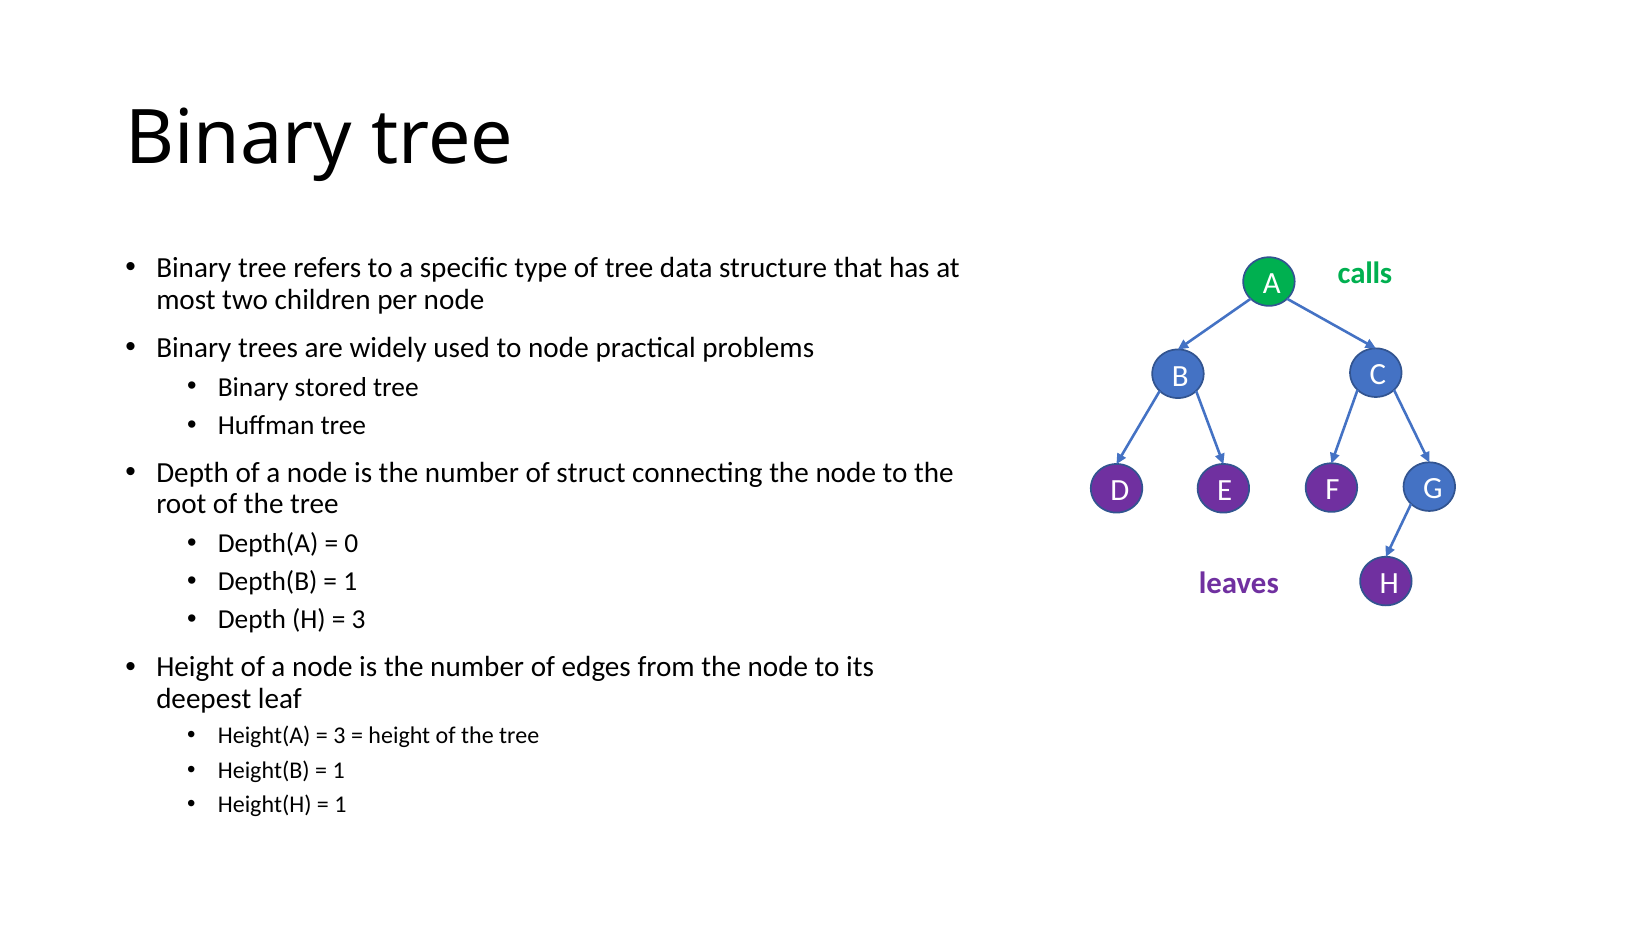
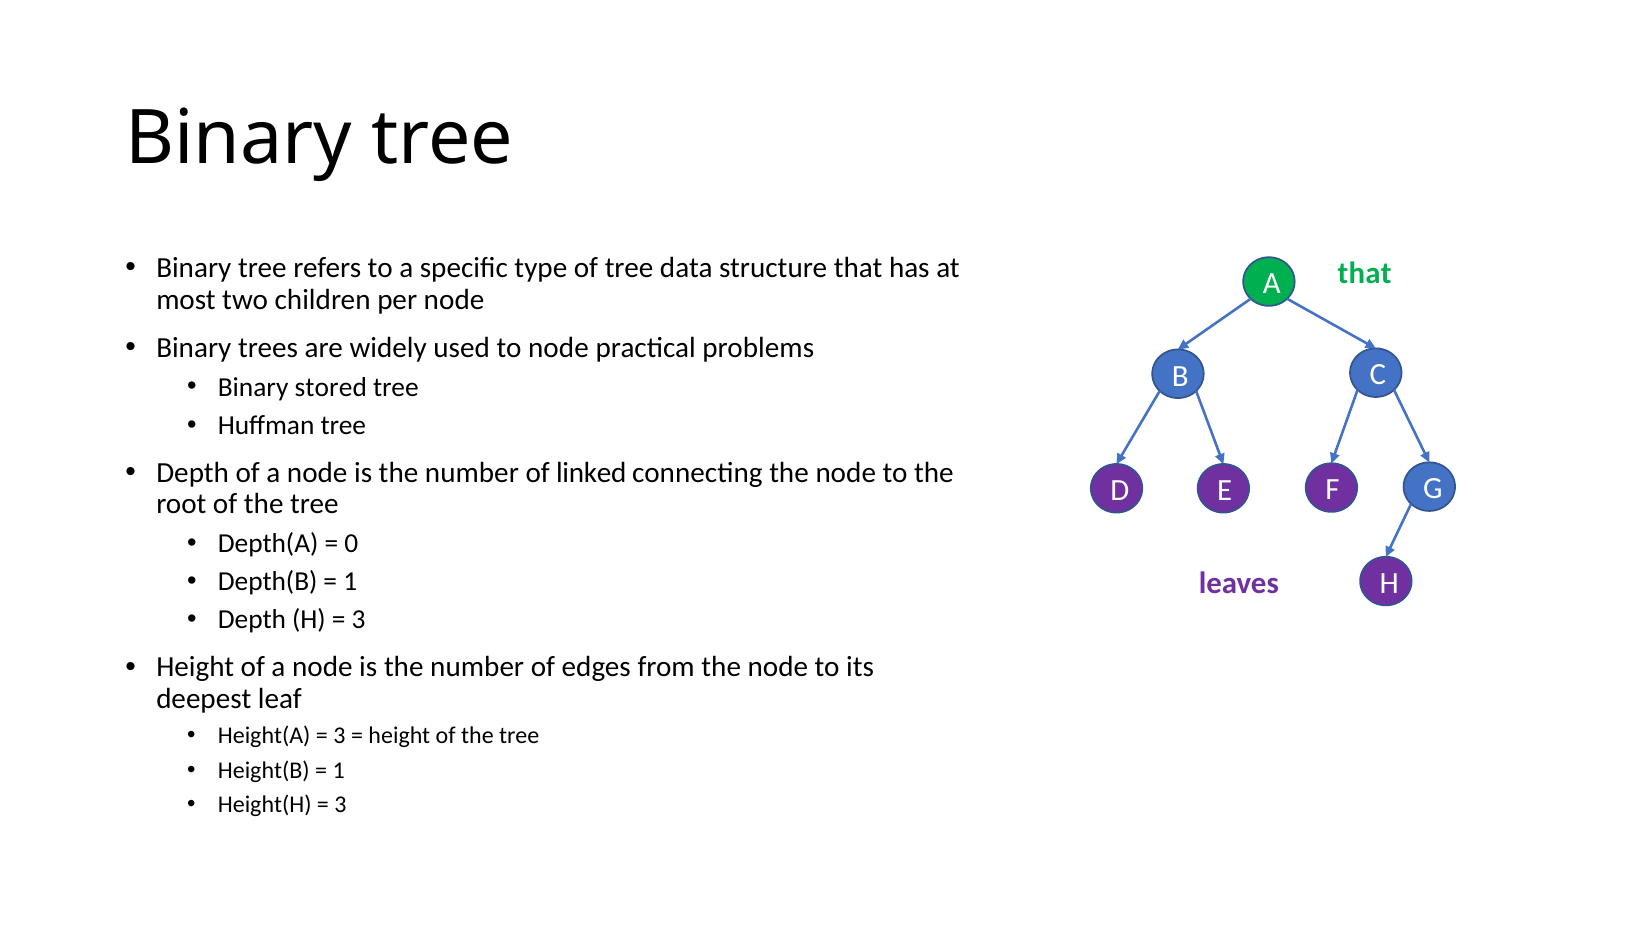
calls at (1365, 273): calls -> that
struct: struct -> linked
1 at (341, 805): 1 -> 3
